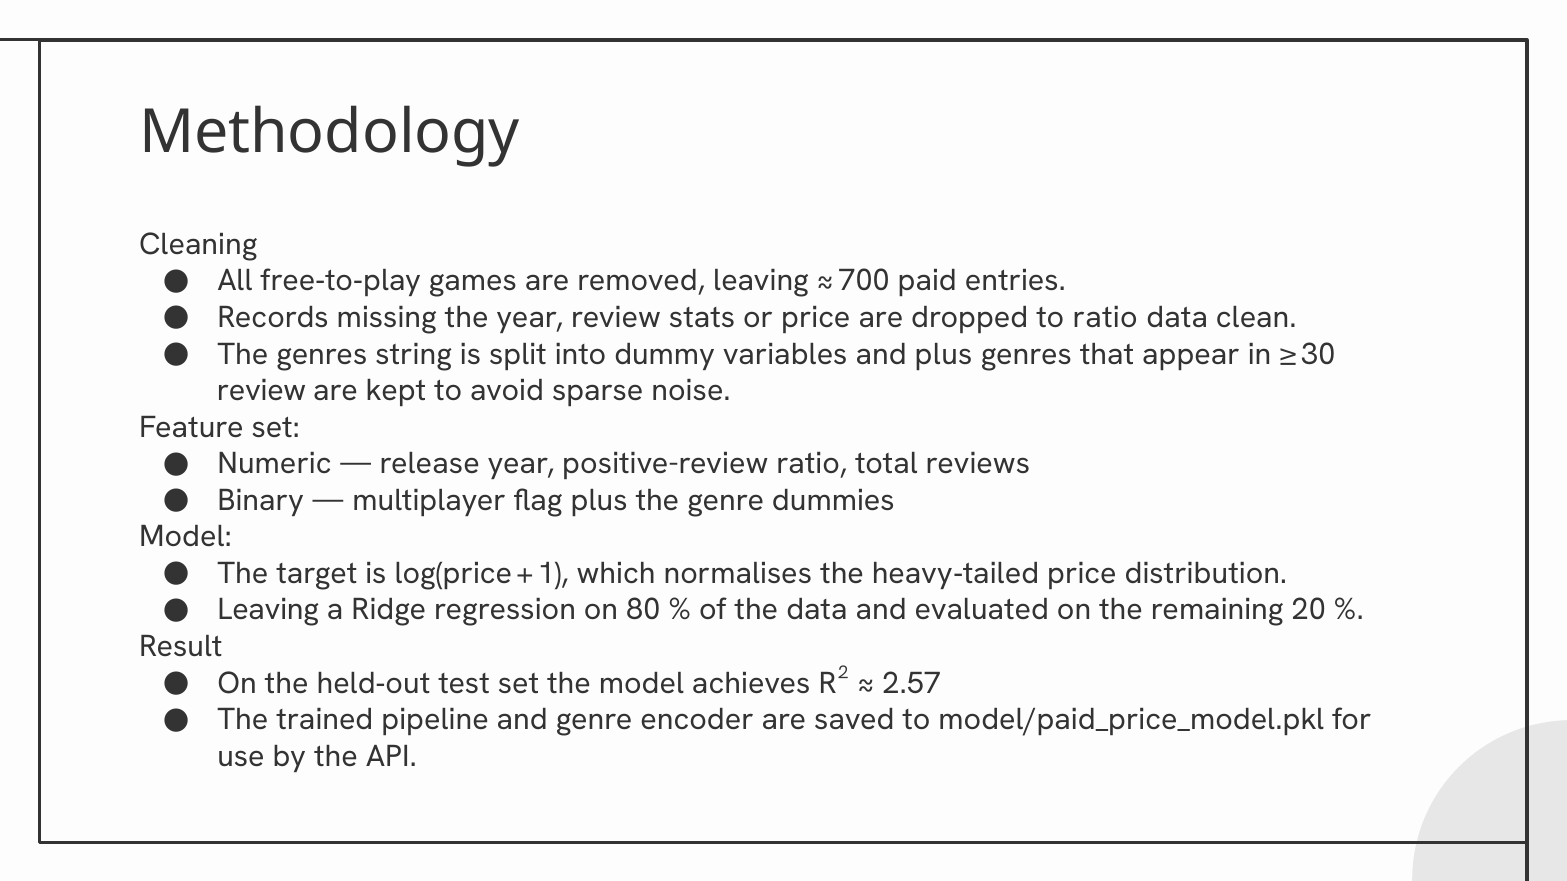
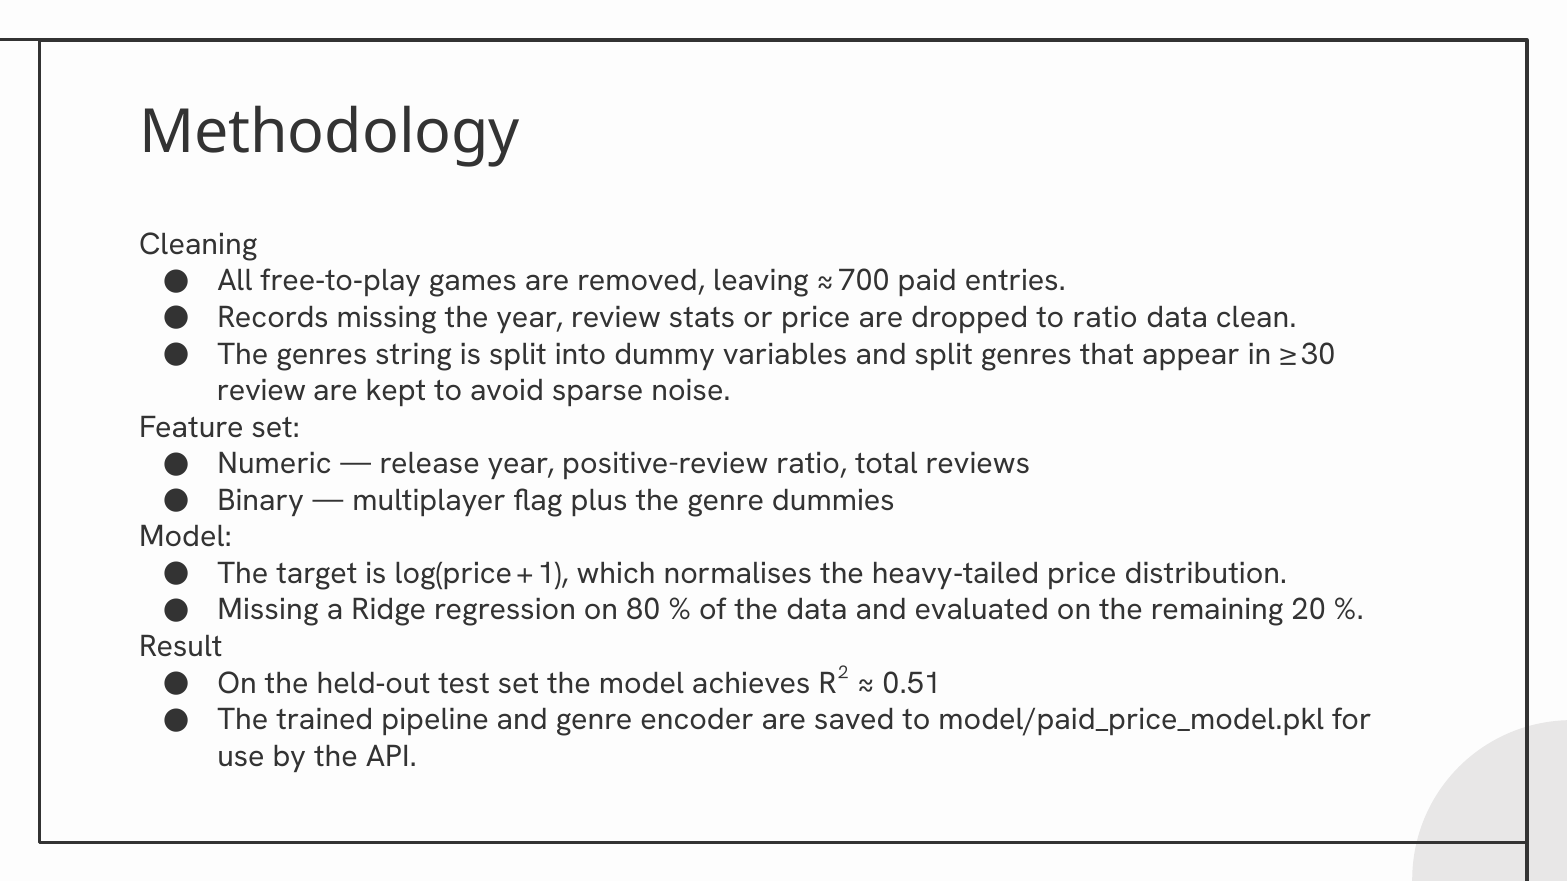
and plus: plus -> split
Leaving at (268, 610): Leaving -> Missing
2.57: 2.57 -> 0.51
